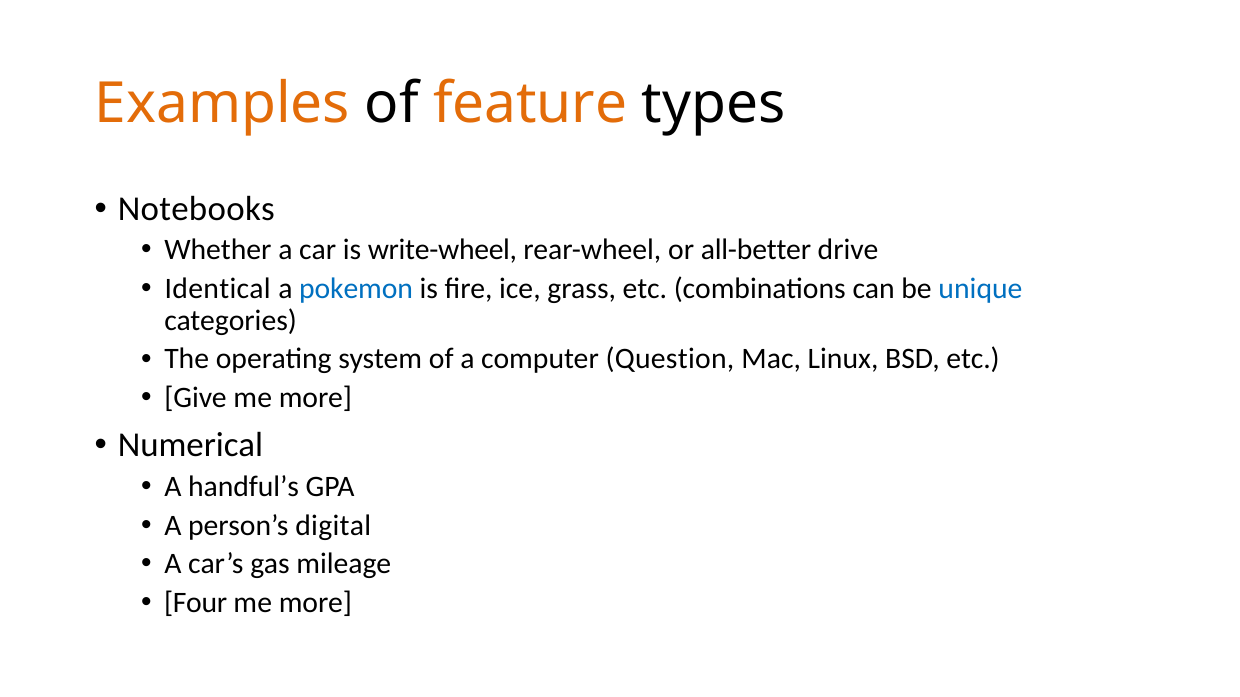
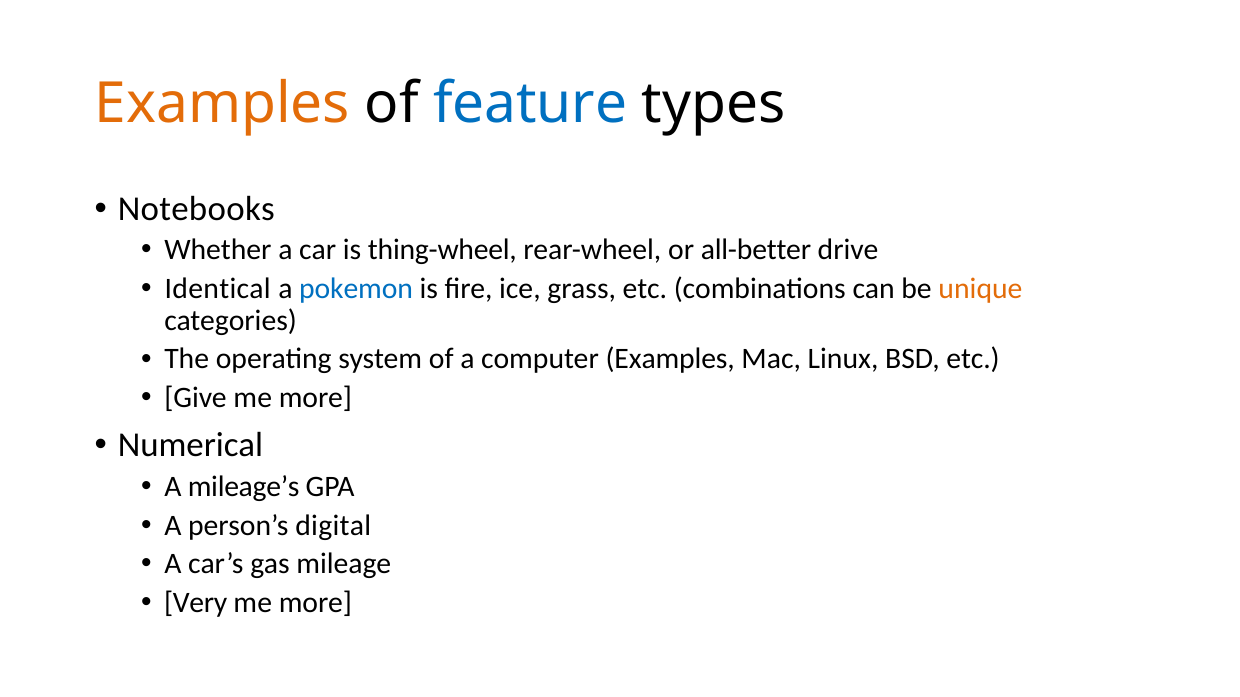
feature colour: orange -> blue
write-wheel: write-wheel -> thing-wheel
unique colour: blue -> orange
computer Question: Question -> Examples
handful’s: handful’s -> mileage’s
Four: Four -> Very
